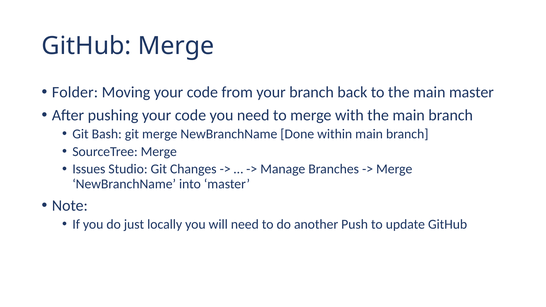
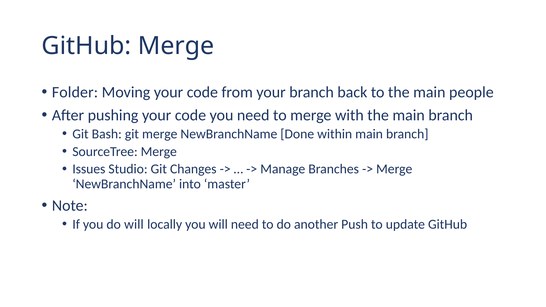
main master: master -> people
do just: just -> will
